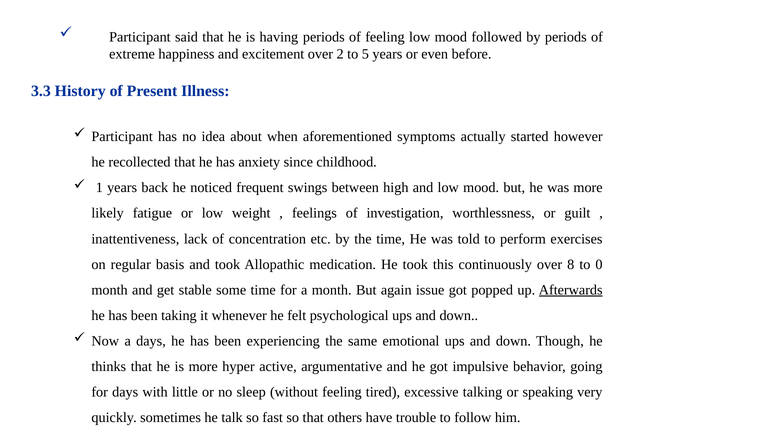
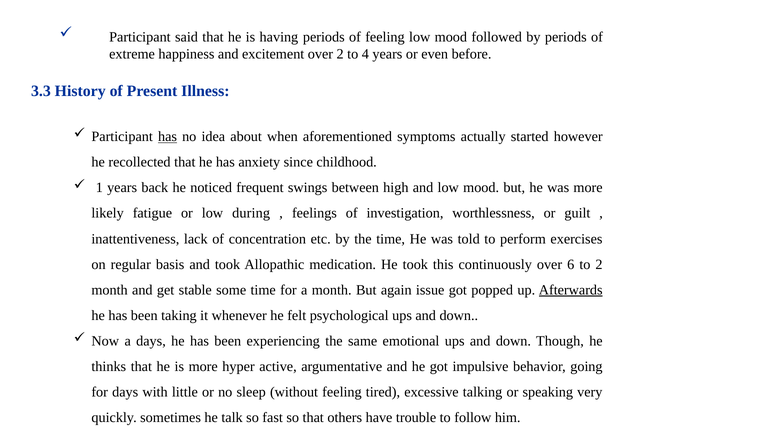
5: 5 -> 4
has at (168, 137) underline: none -> present
weight: weight -> during
8: 8 -> 6
to 0: 0 -> 2
